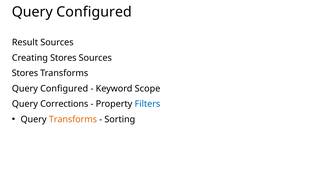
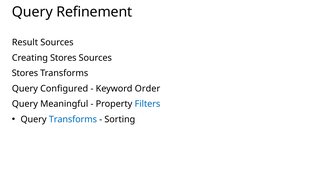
Configured at (94, 12): Configured -> Refinement
Scope: Scope -> Order
Corrections: Corrections -> Meaningful
Transforms at (73, 119) colour: orange -> blue
